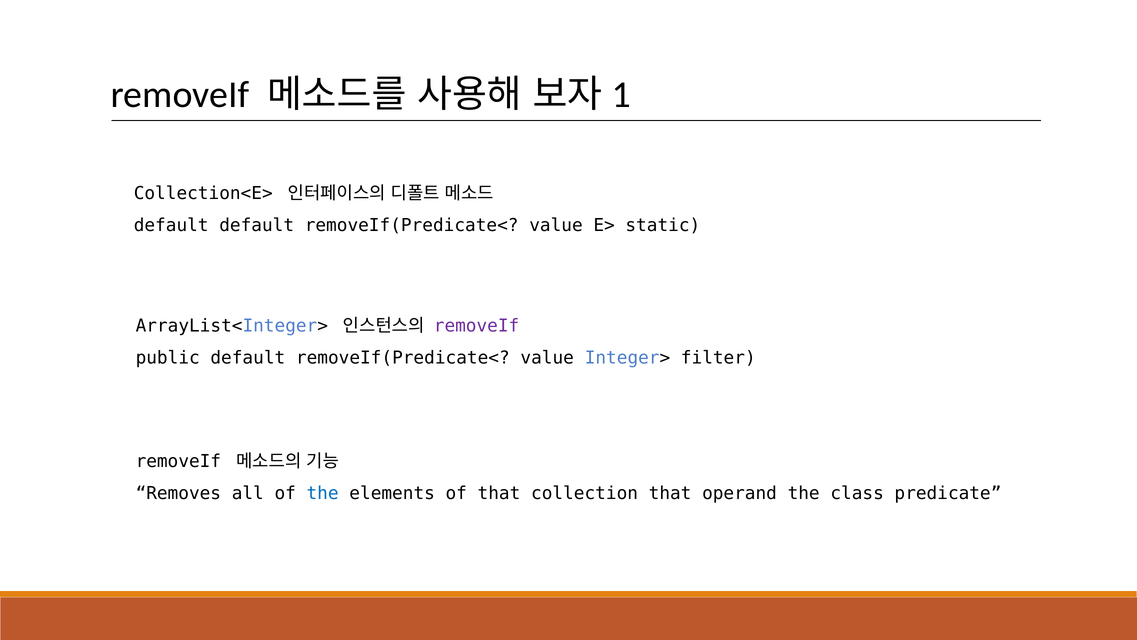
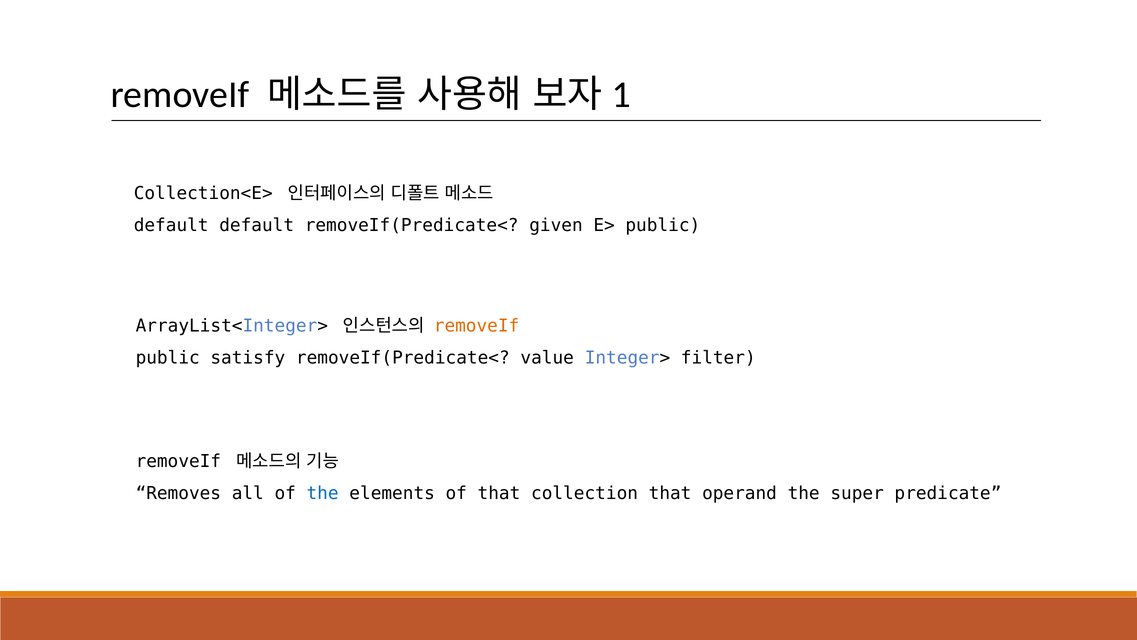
value at (556, 225): value -> given
E> static: static -> public
removeIf at (477, 326) colour: purple -> orange
public default: default -> satisfy
class: class -> super
